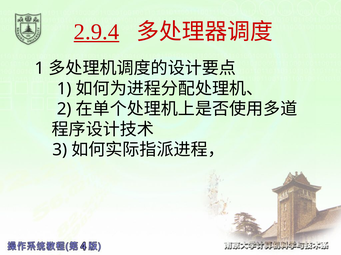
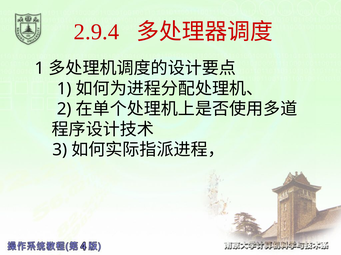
2.9.4 underline: present -> none
